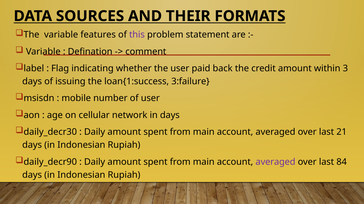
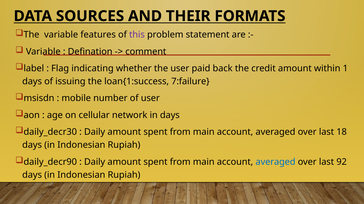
3: 3 -> 1
3:failure: 3:failure -> 7:failure
21: 21 -> 18
averaged at (275, 162) colour: purple -> blue
84: 84 -> 92
